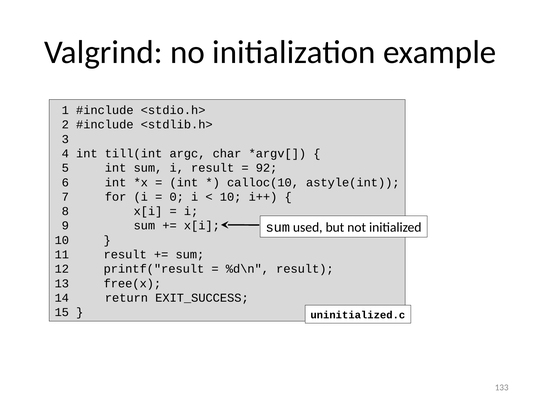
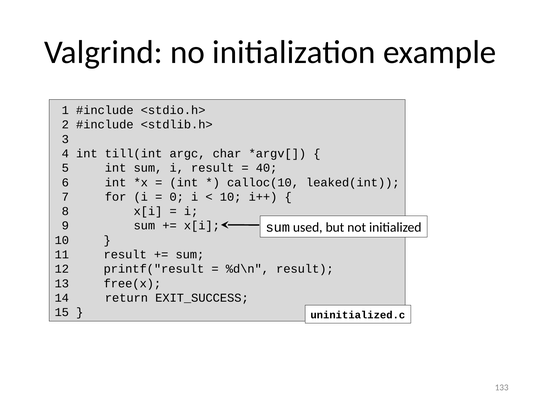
92: 92 -> 40
astyle(int: astyle(int -> leaked(int
